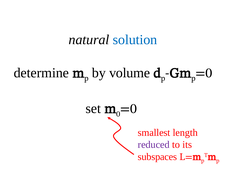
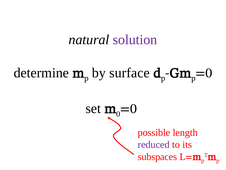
solution colour: blue -> purple
volume: volume -> surface
smallest: smallest -> possible
